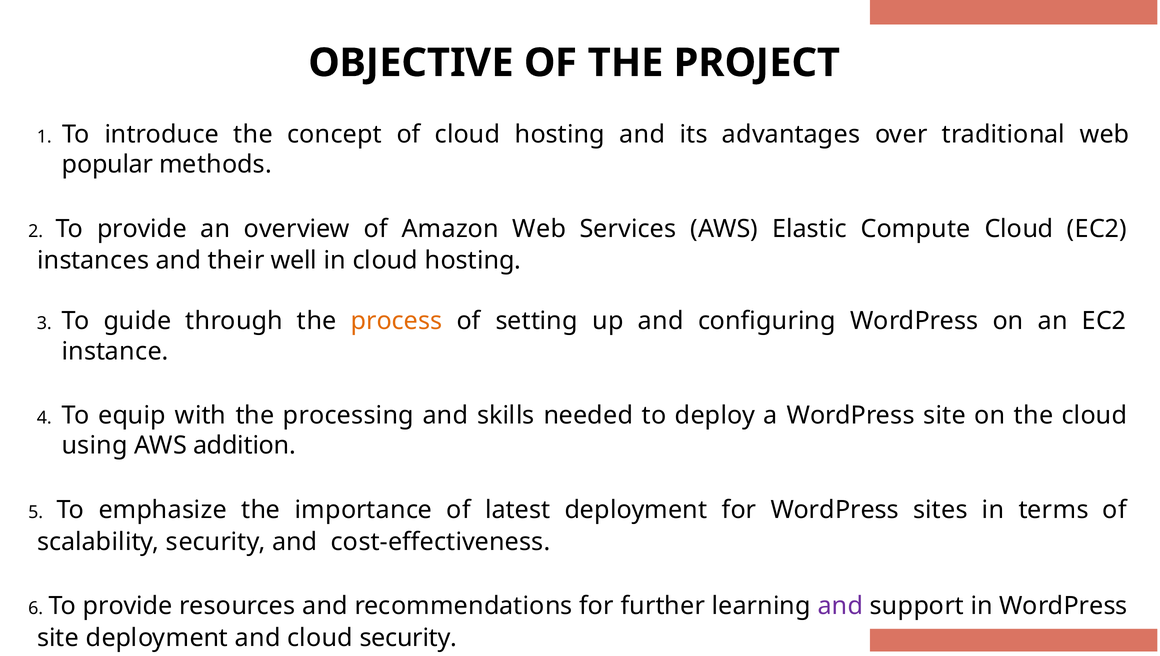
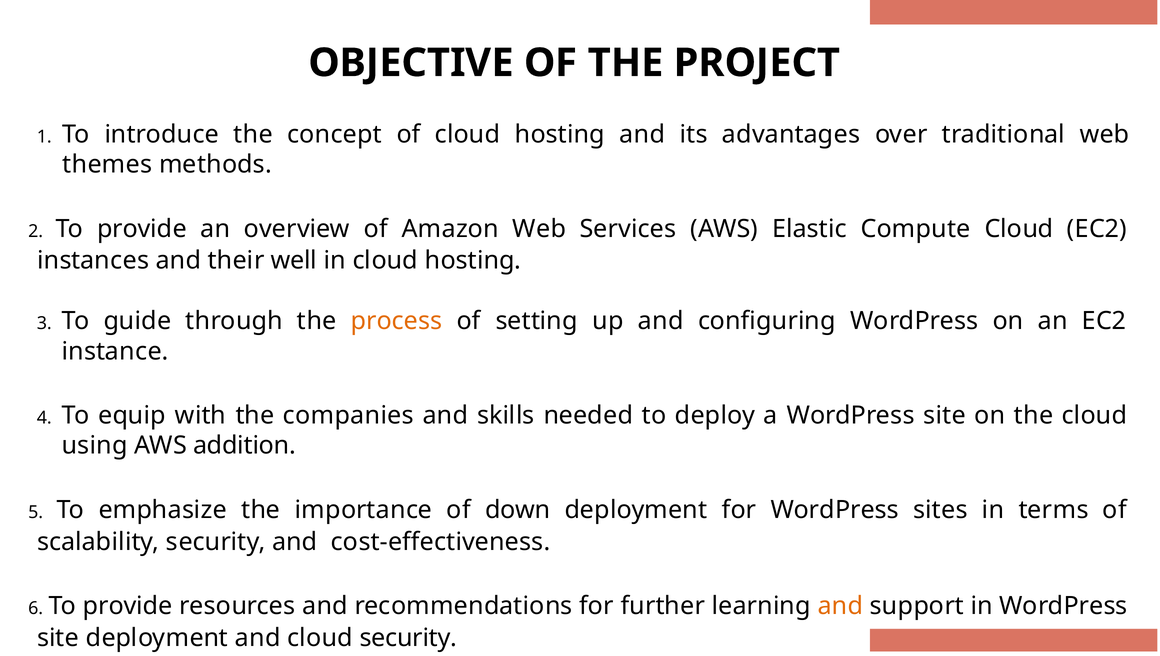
popular: popular -> themes
processing: processing -> companies
latest: latest -> down
and at (840, 606) colour: purple -> orange
